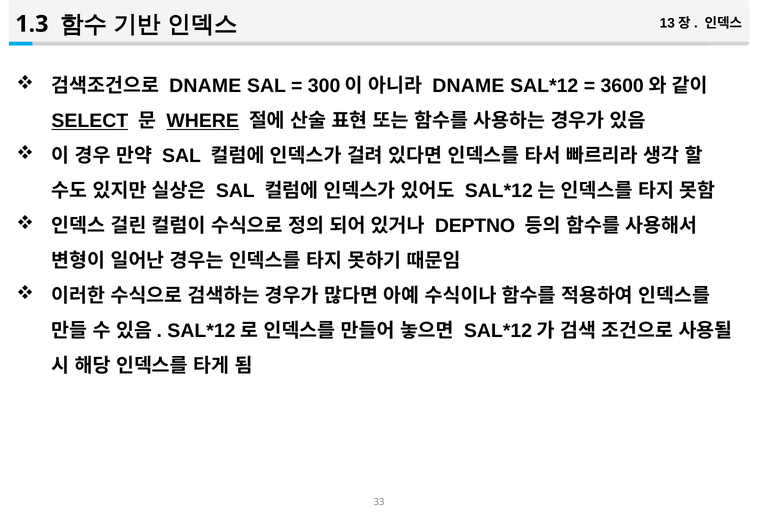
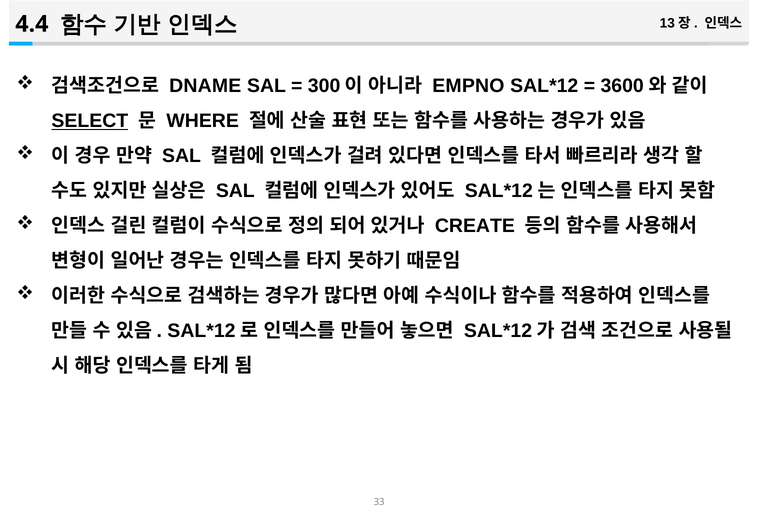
1.3: 1.3 -> 4.4
DNAME at (468, 86): DNAME -> EMPNO
WHERE underline: present -> none
DEPTNO: DEPTNO -> CREATE
